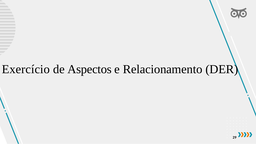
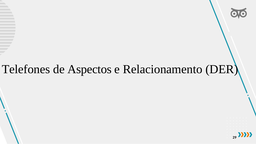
Exercício: Exercício -> Telefones
